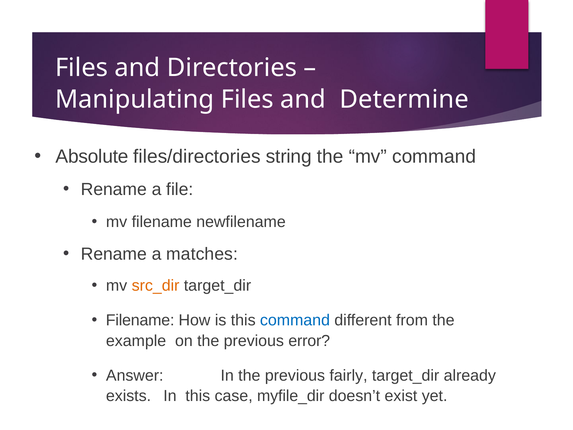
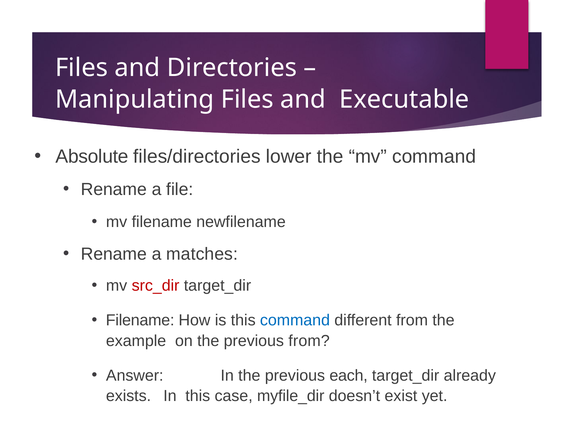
Determine: Determine -> Executable
string: string -> lower
src_dir colour: orange -> red
previous error: error -> from
fairly: fairly -> each
